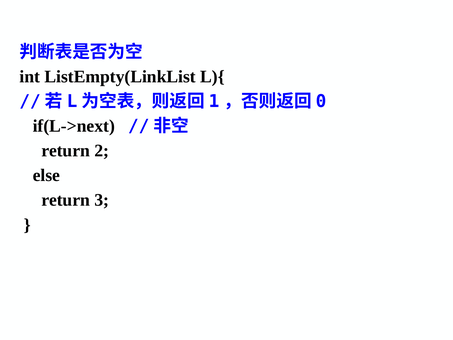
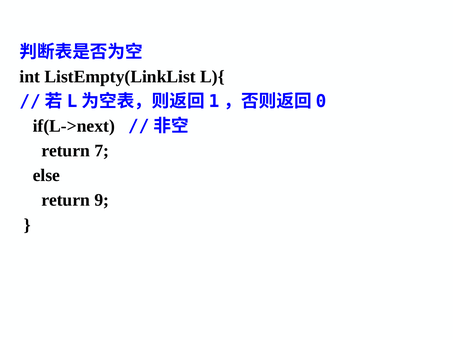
2: 2 -> 7
3: 3 -> 9
